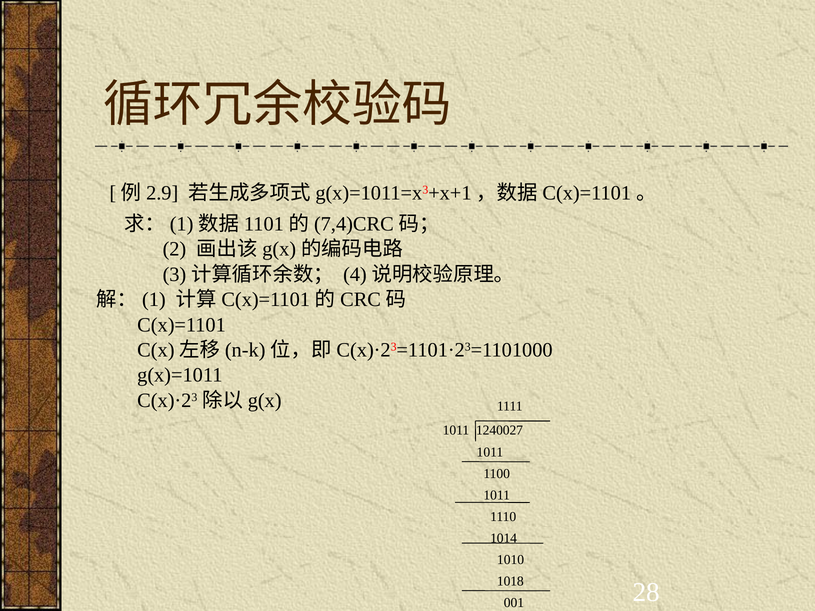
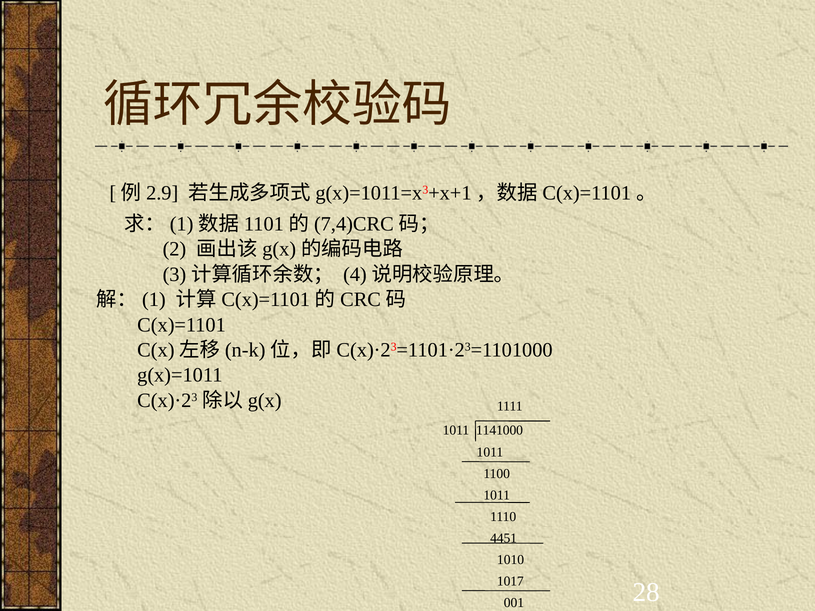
1240027: 1240027 -> 1141000
1014: 1014 -> 4451
1018: 1018 -> 1017
